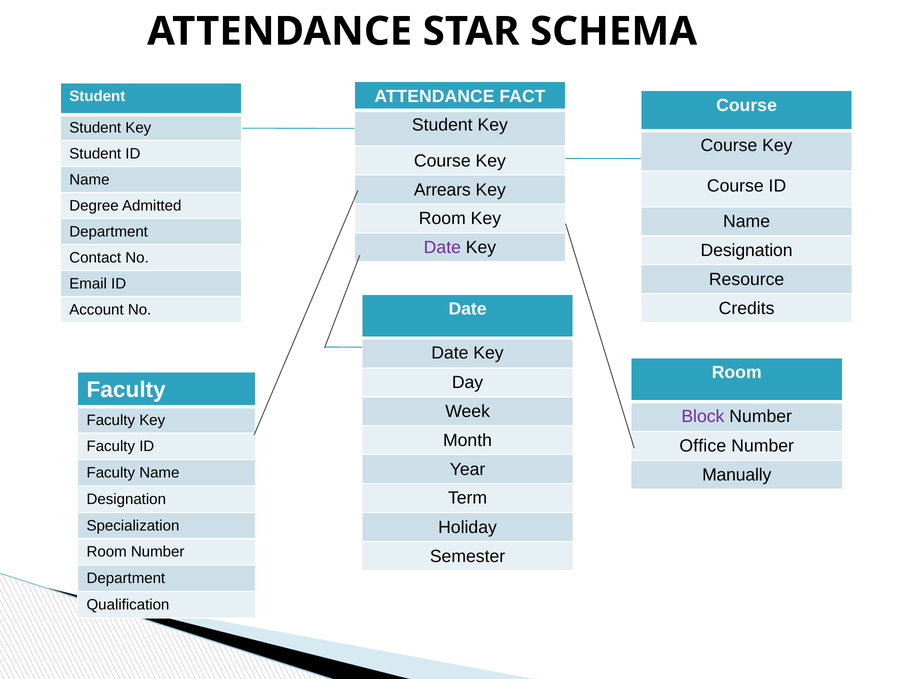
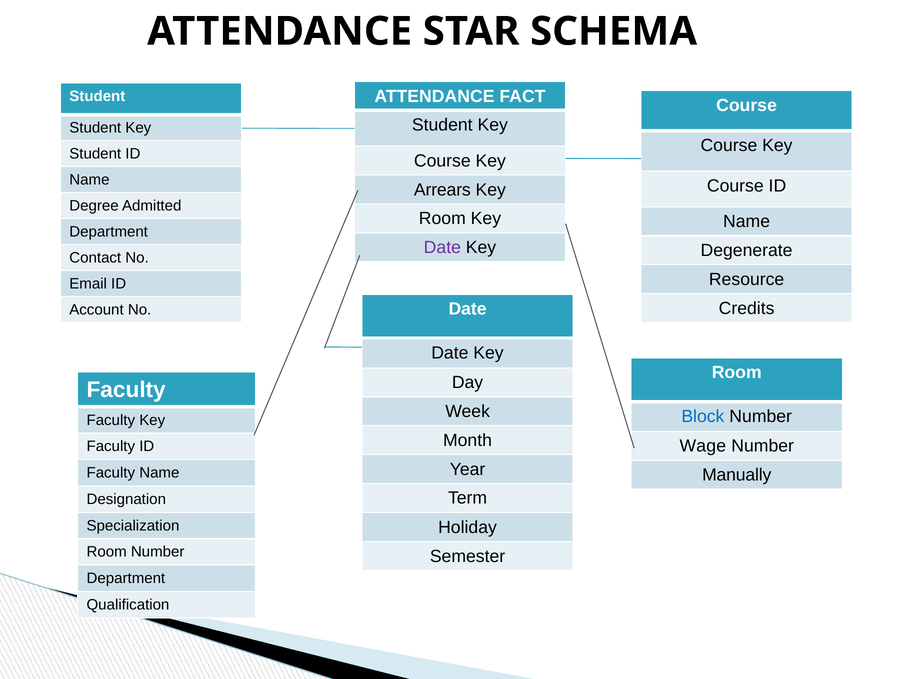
Designation at (747, 250): Designation -> Degenerate
Block colour: purple -> blue
Office: Office -> Wage
